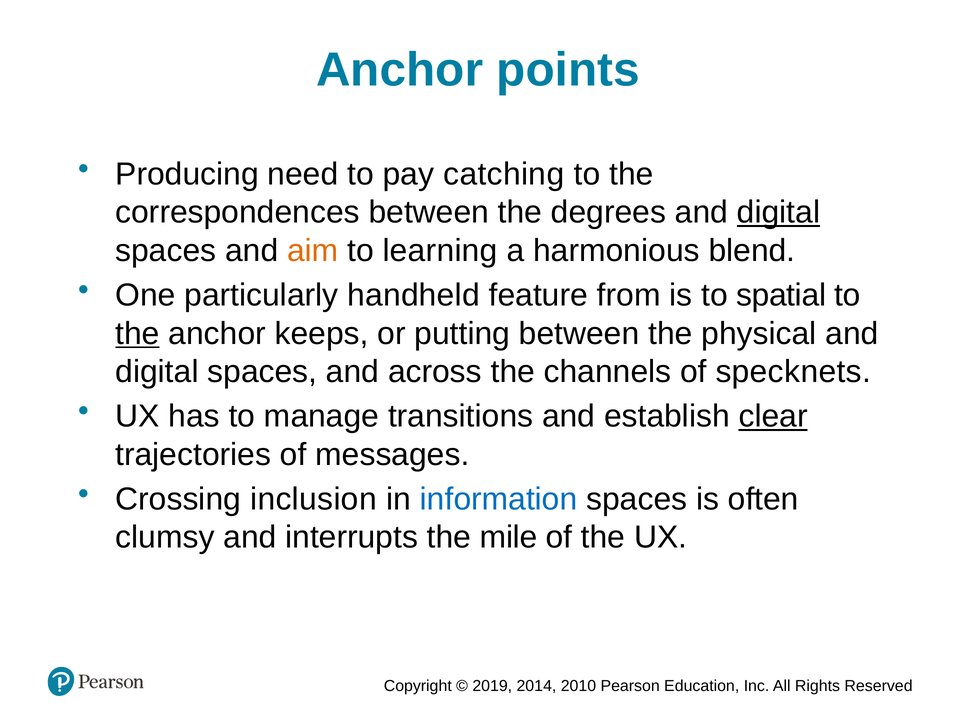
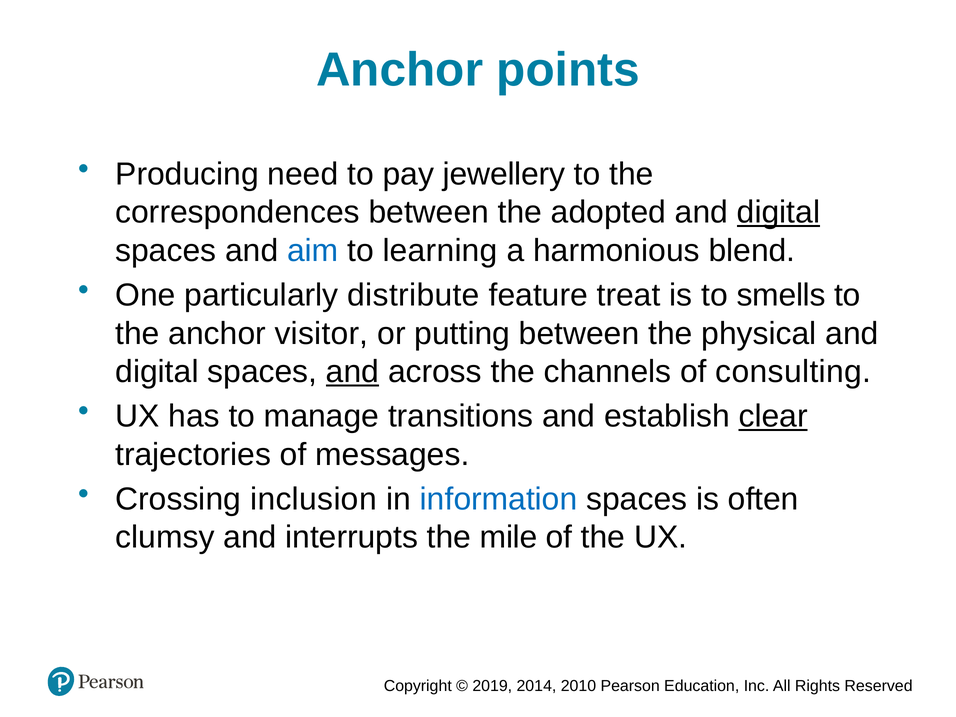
catching: catching -> jewellery
degrees: degrees -> adopted
aim colour: orange -> blue
handheld: handheld -> distribute
from: from -> treat
spatial: spatial -> smells
the at (137, 334) underline: present -> none
keeps: keeps -> visitor
and at (353, 372) underline: none -> present
specknets: specknets -> consulting
